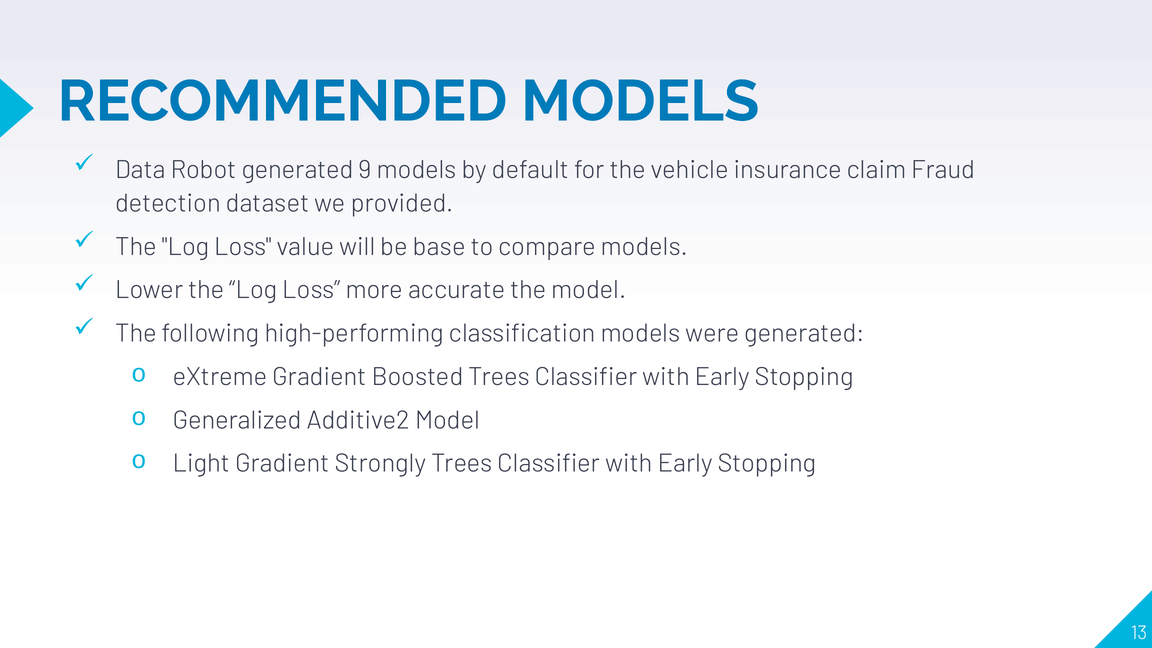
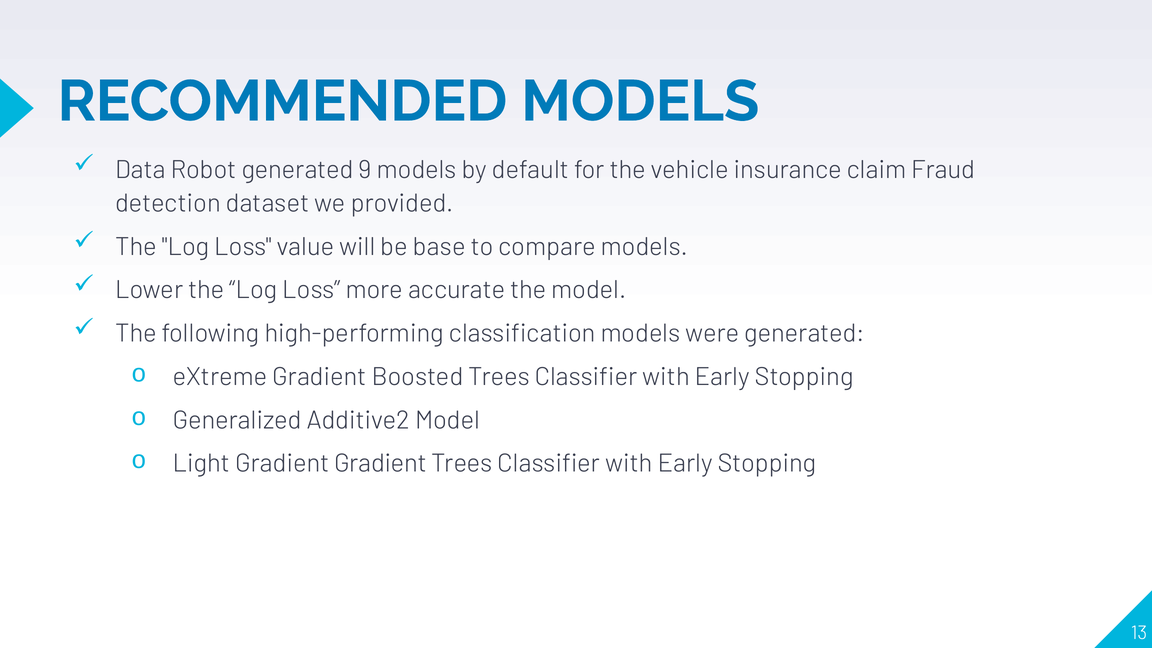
Gradient Strongly: Strongly -> Gradient
